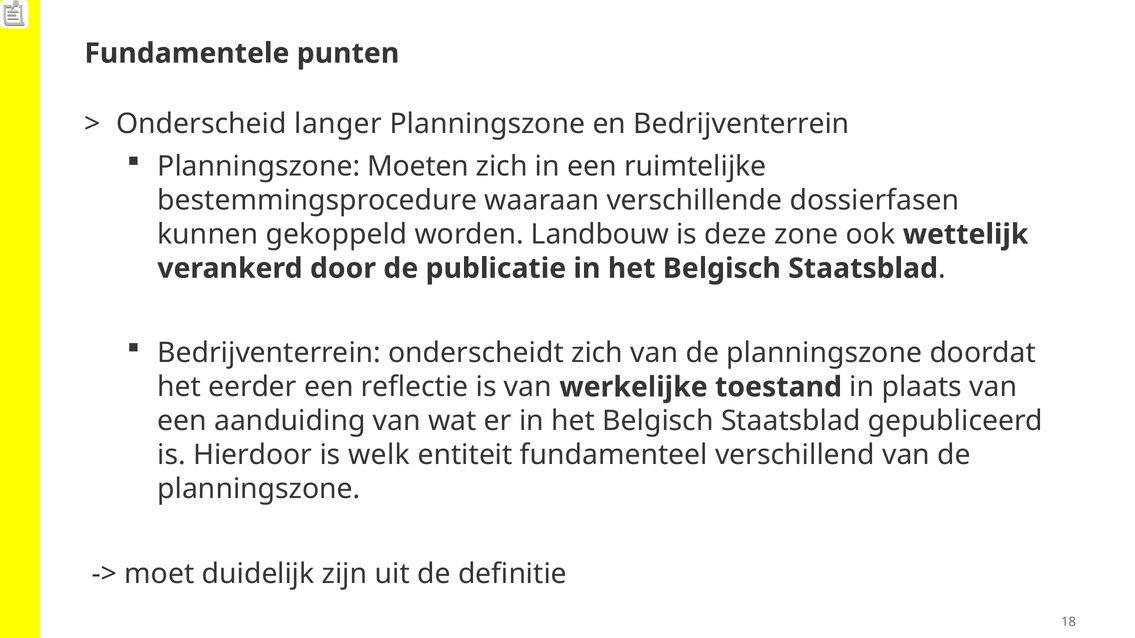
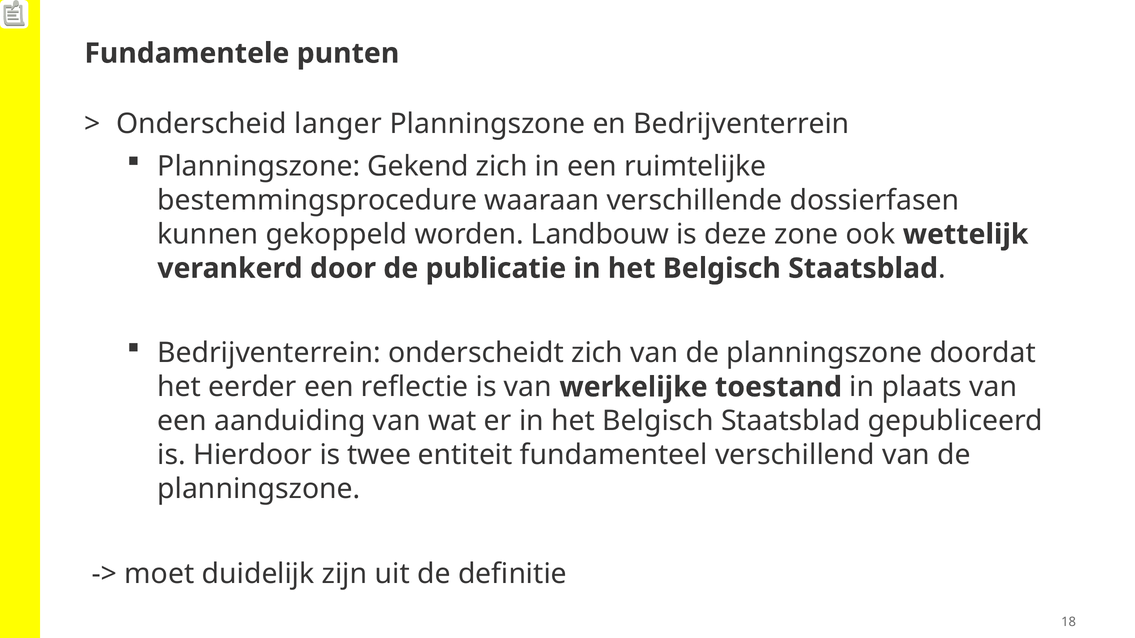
Moeten: Moeten -> Gekend
welk: welk -> twee
